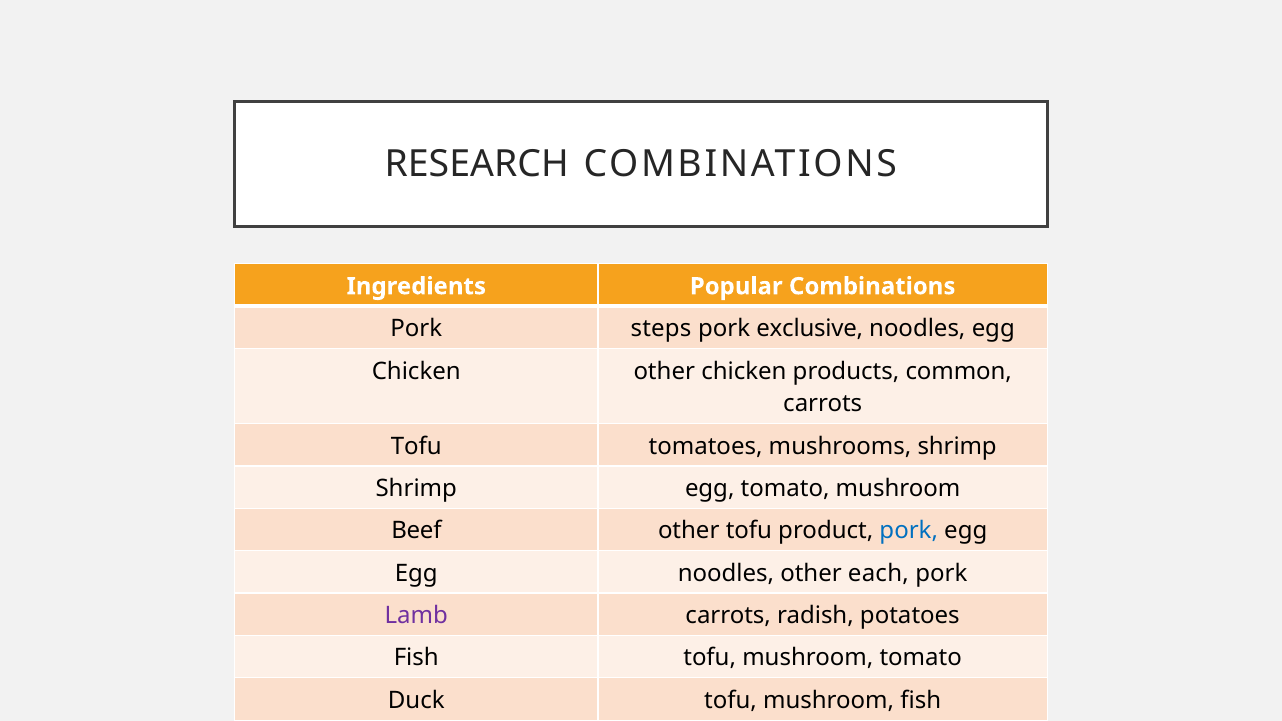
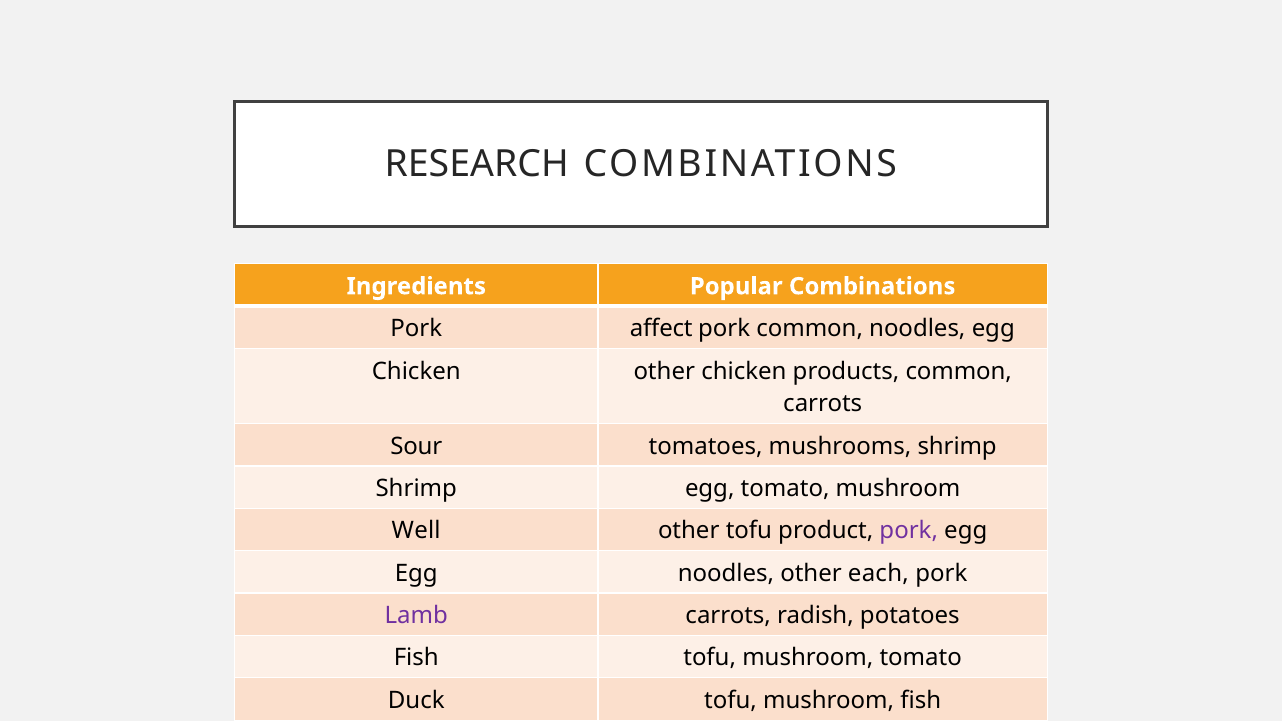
steps: steps -> affect
pork exclusive: exclusive -> common
Tofu at (416, 446): Tofu -> Sour
Beef: Beef -> Well
pork at (909, 531) colour: blue -> purple
